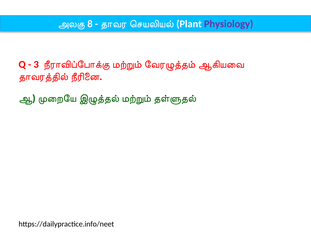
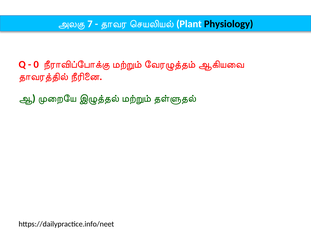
8: 8 -> 7
Physiology colour: purple -> black
3: 3 -> 0
